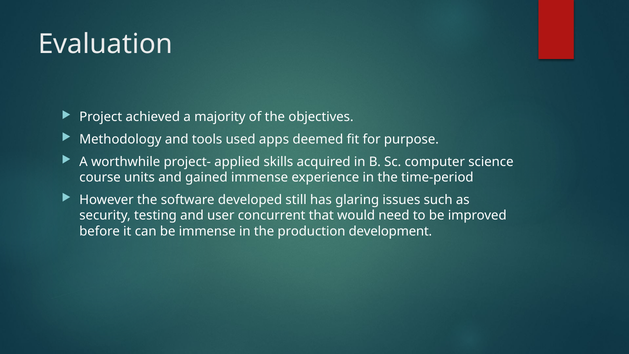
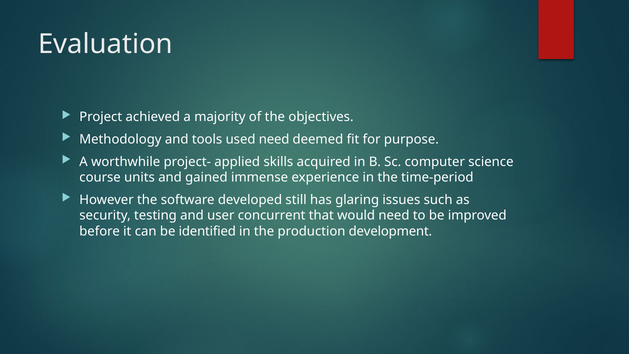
used apps: apps -> need
be immense: immense -> identified
